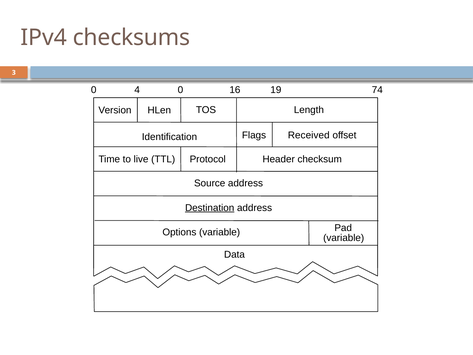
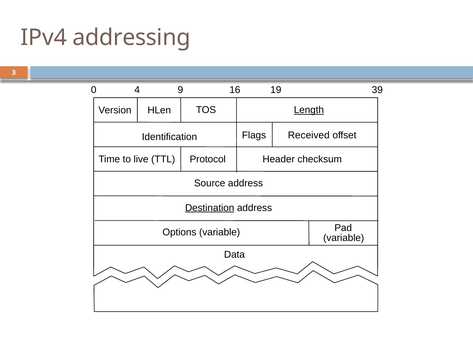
checksums: checksums -> addressing
4 0: 0 -> 9
74: 74 -> 39
Length underline: none -> present
